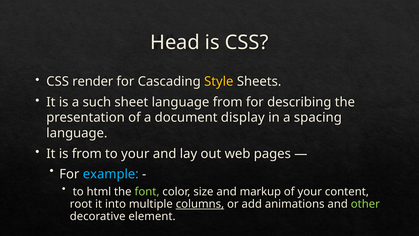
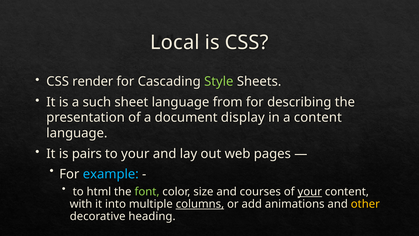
Head: Head -> Local
Style colour: yellow -> light green
a spacing: spacing -> content
is from: from -> pairs
markup: markup -> courses
your at (310, 192) underline: none -> present
root: root -> with
other colour: light green -> yellow
element: element -> heading
